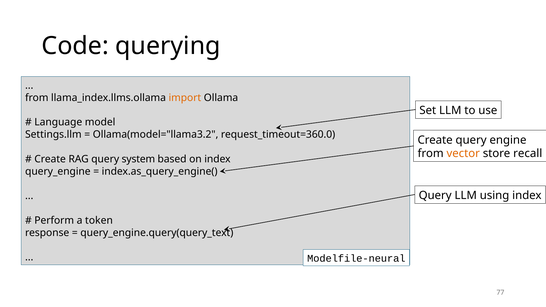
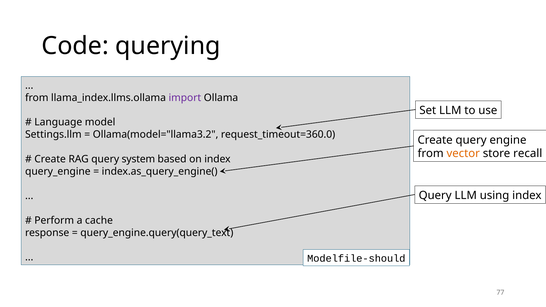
import colour: orange -> purple
token: token -> cache
Modelfile-neural: Modelfile-neural -> Modelfile-should
